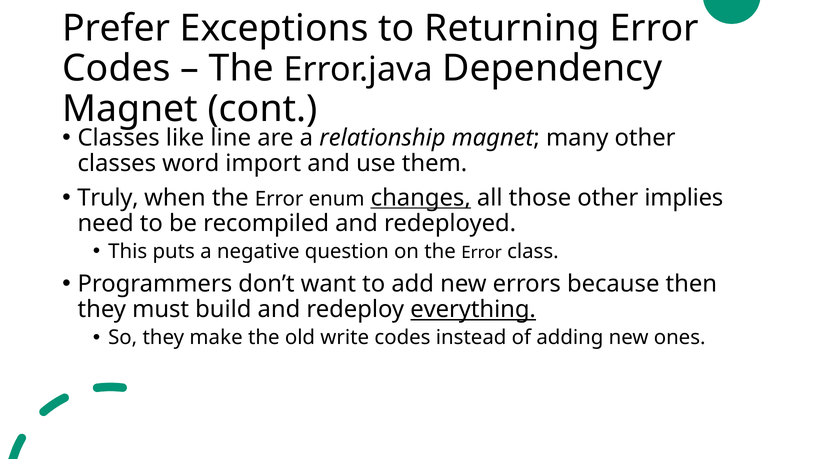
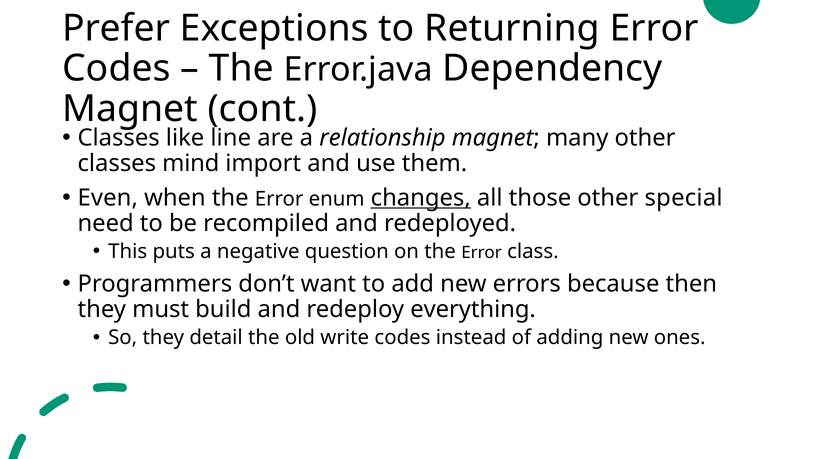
word: word -> mind
Truly: Truly -> Even
implies: implies -> special
everything underline: present -> none
make: make -> detail
